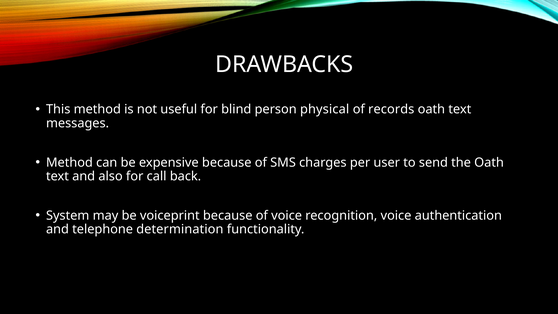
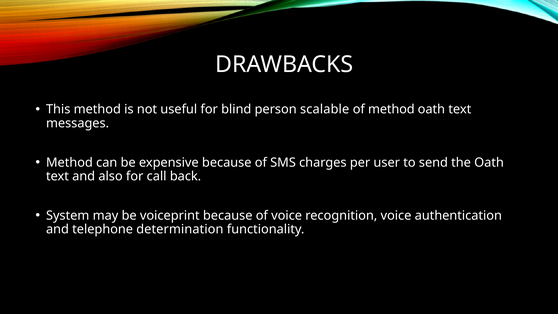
physical: physical -> scalable
of records: records -> method
